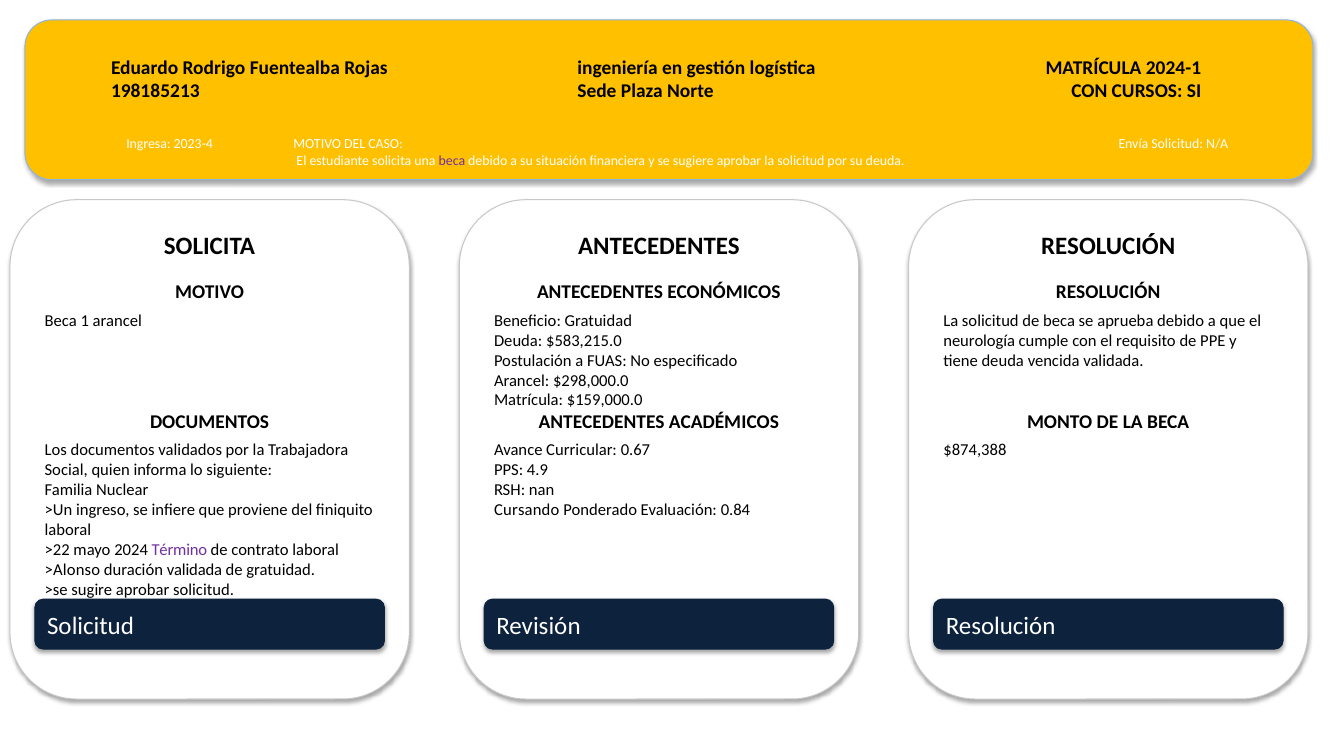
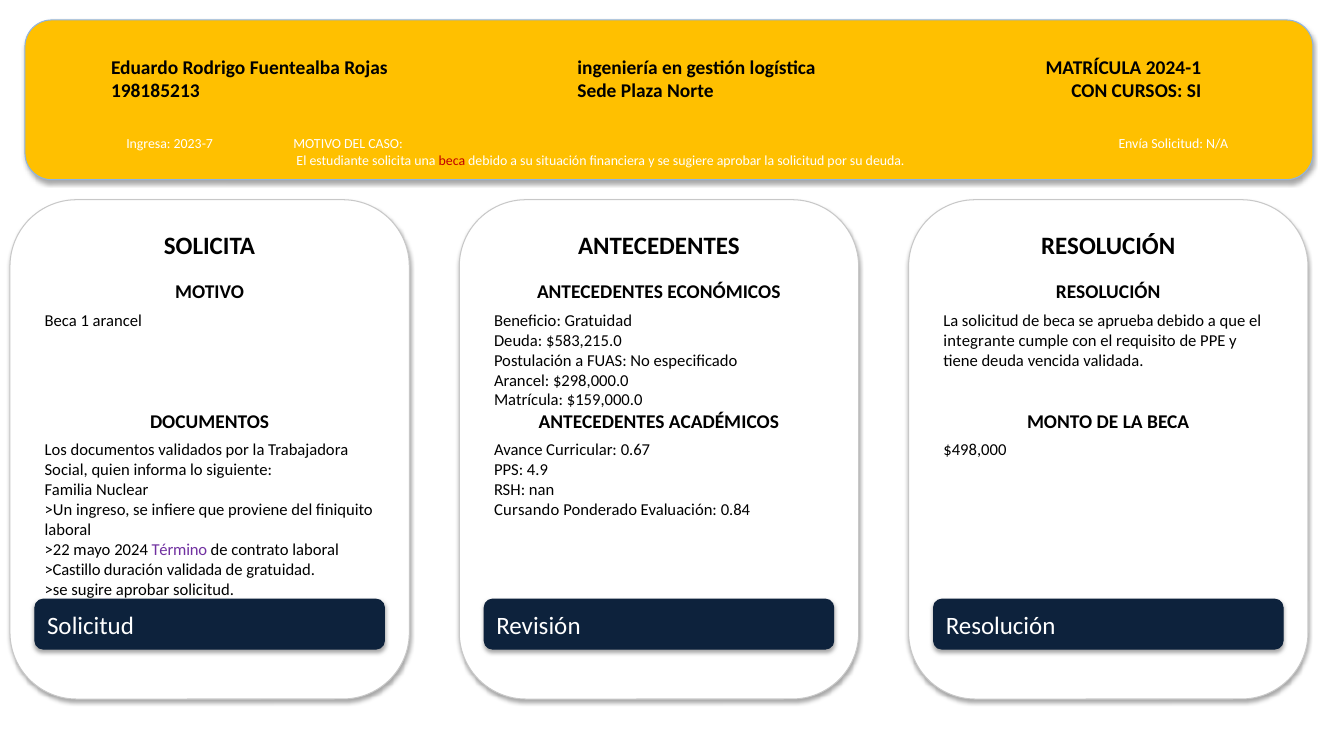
2023-4: 2023-4 -> 2023-7
beca at (452, 161) colour: purple -> red
neurología: neurología -> integrante
$874,388: $874,388 -> $498,000
>Alonso: >Alonso -> >Castillo
